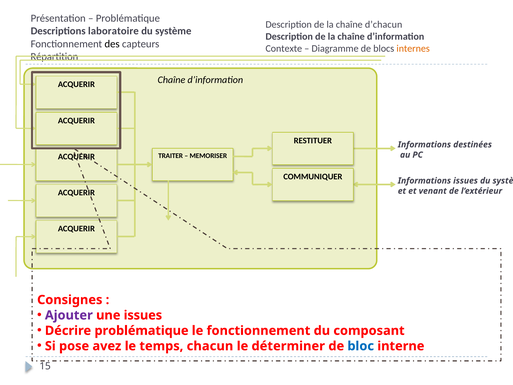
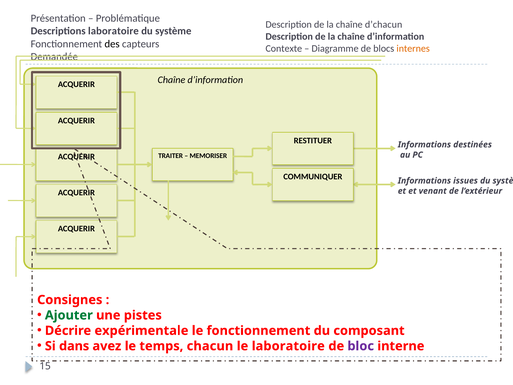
Répartition: Répartition -> Demandée
Ajouter colour: purple -> green
une issues: issues -> pistes
Décrire problématique: problématique -> expérimentale
pose: pose -> dans
le déterminer: déterminer -> laboratoire
bloc colour: blue -> purple
